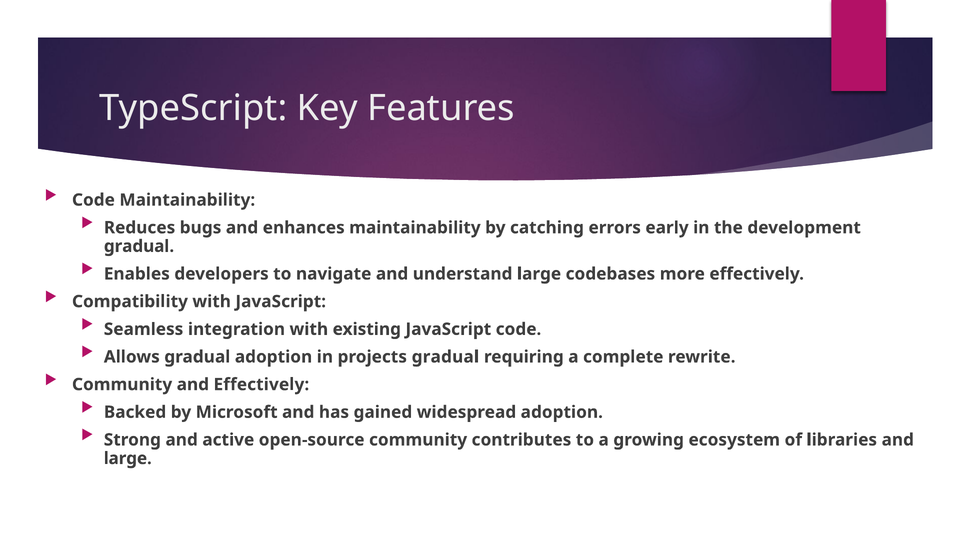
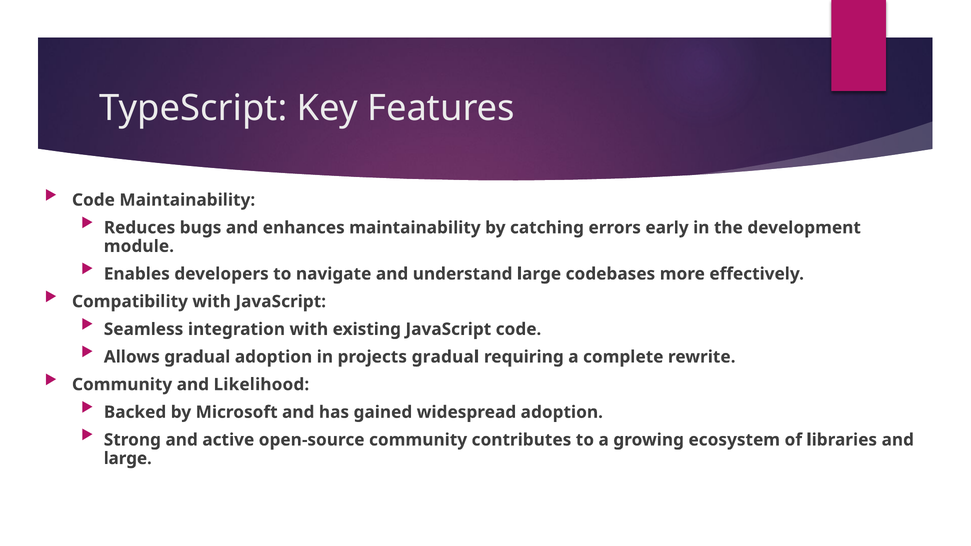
gradual at (139, 246): gradual -> module
and Effectively: Effectively -> Likelihood
